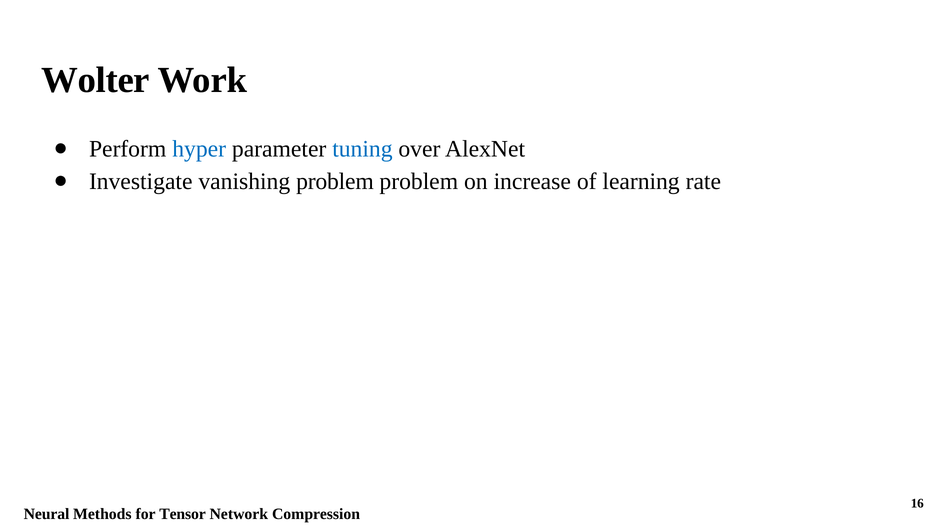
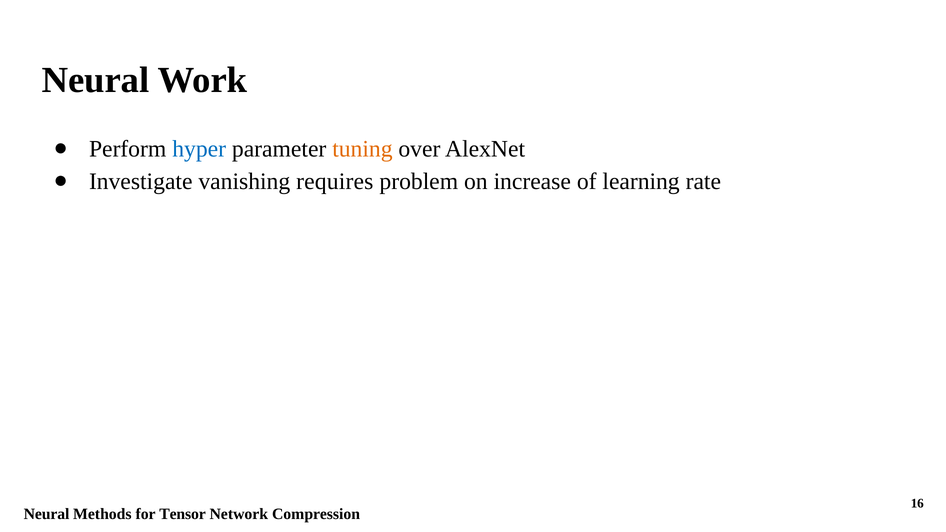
Wolter at (96, 80): Wolter -> Neural
tuning colour: blue -> orange
vanishing problem: problem -> requires
